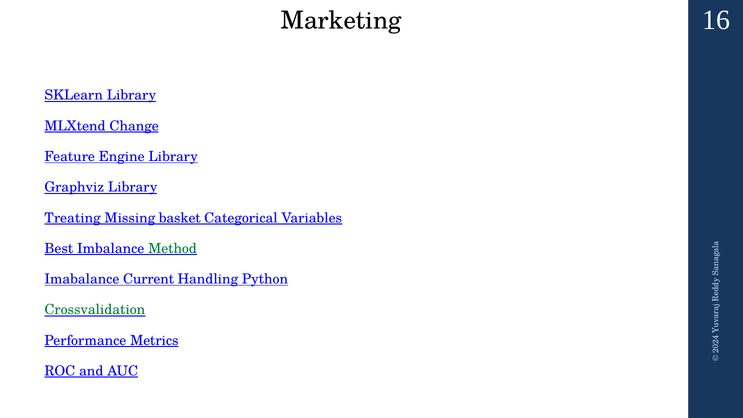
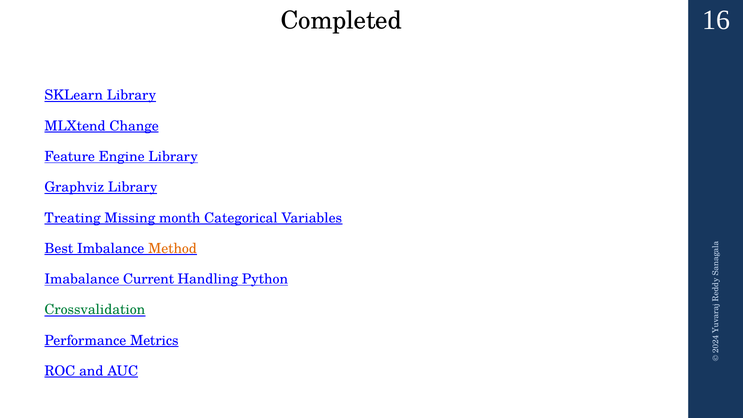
Marketing: Marketing -> Completed
basket: basket -> month
Method colour: green -> orange
